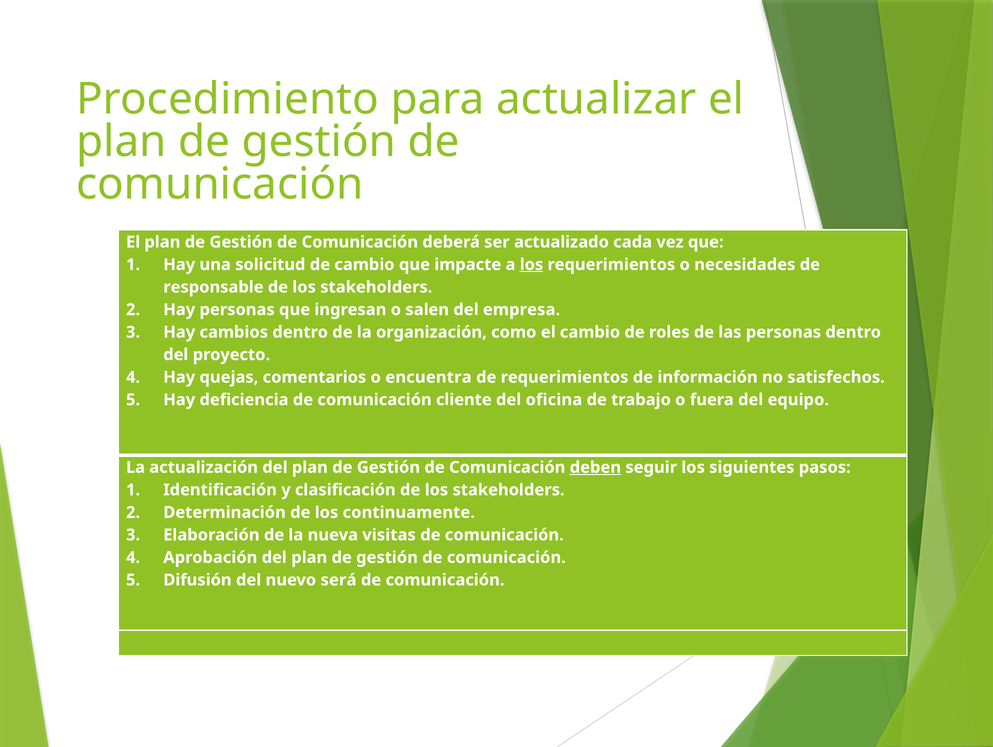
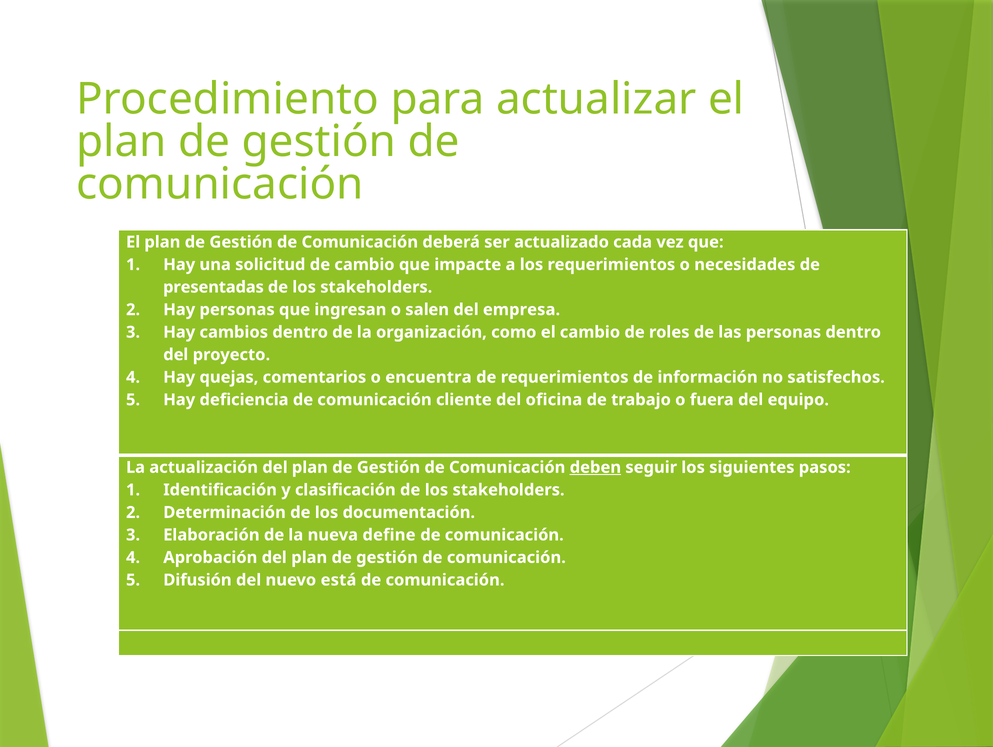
los at (531, 264) underline: present -> none
responsable: responsable -> presentadas
continuamente: continuamente -> documentación
visitas: visitas -> define
será: será -> está
